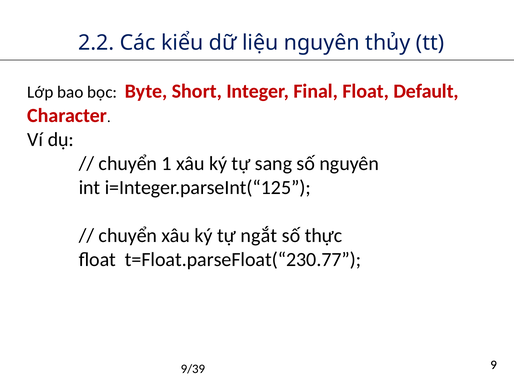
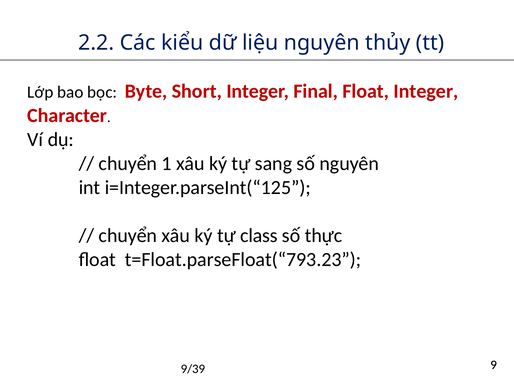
Float Default: Default -> Integer
ngắt: ngắt -> class
t=Float.parseFloat(“230.77: t=Float.parseFloat(“230.77 -> t=Float.parseFloat(“793.23
